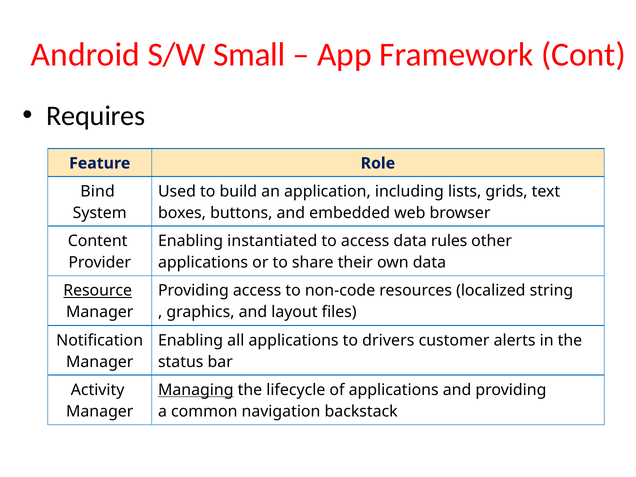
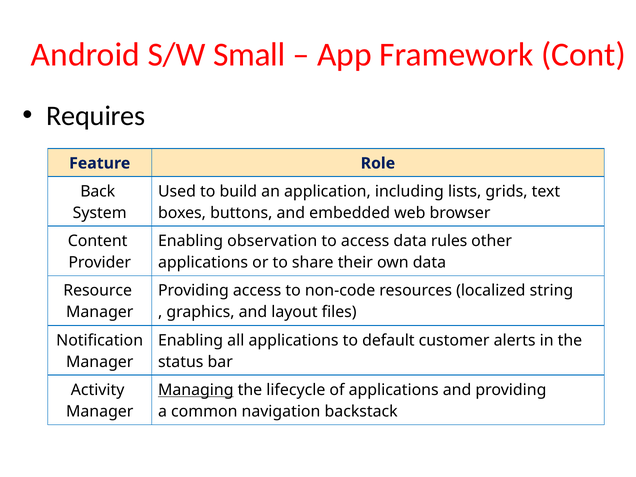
Bind: Bind -> Back
instantiated: instantiated -> observation
Resource underline: present -> none
drivers: drivers -> default
